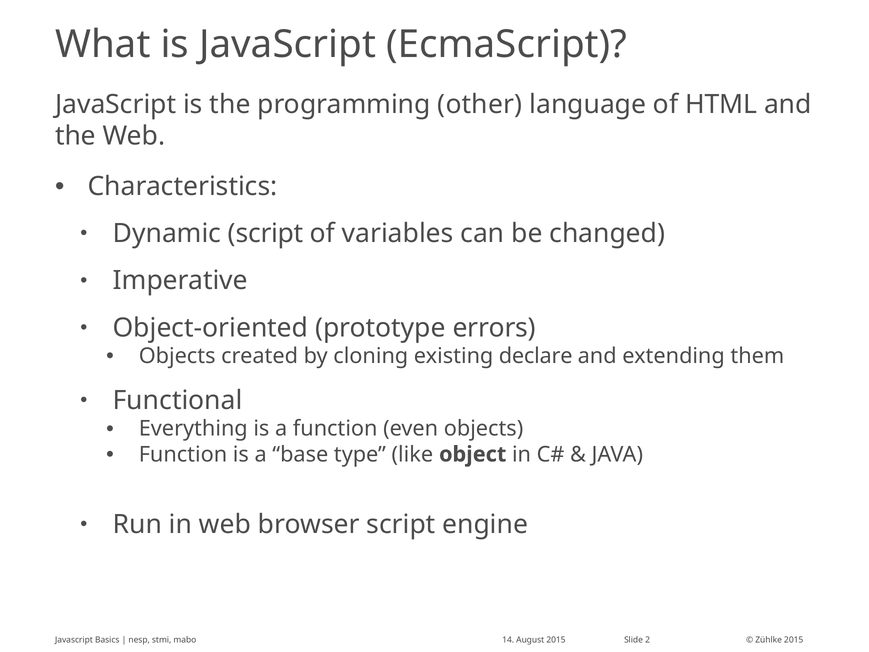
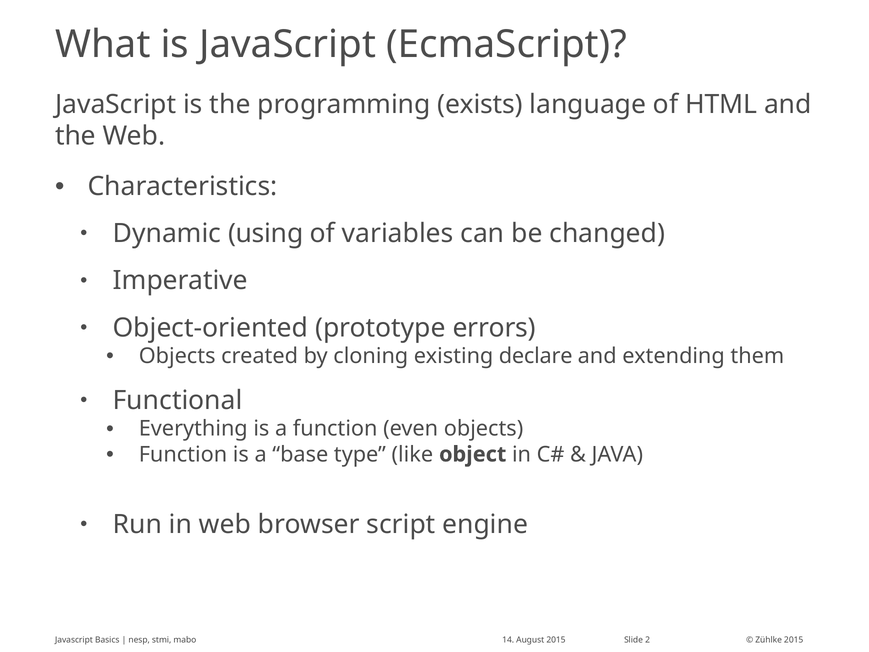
other: other -> exists
Dynamic script: script -> using
